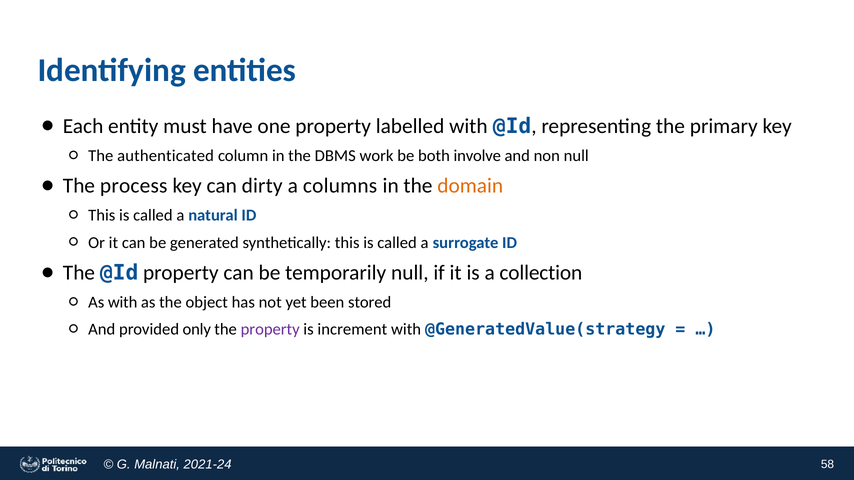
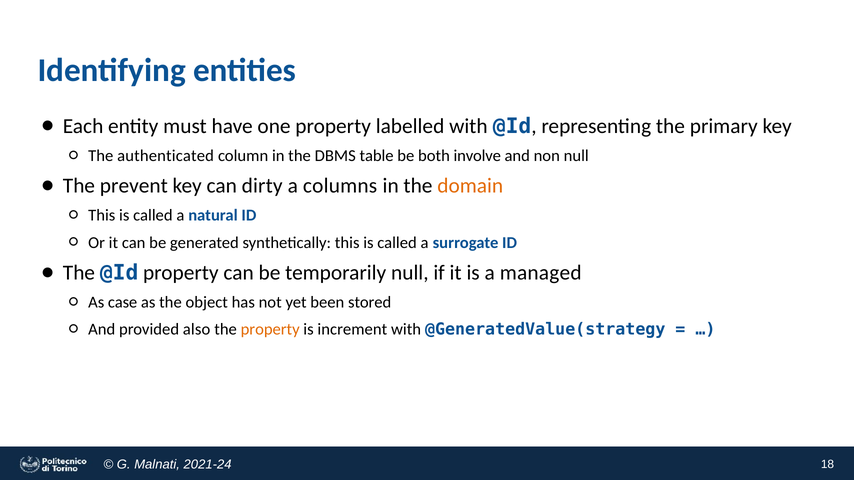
work: work -> table
process: process -> prevent
collection: collection -> managed
As with: with -> case
only: only -> also
property at (270, 330) colour: purple -> orange
58: 58 -> 18
